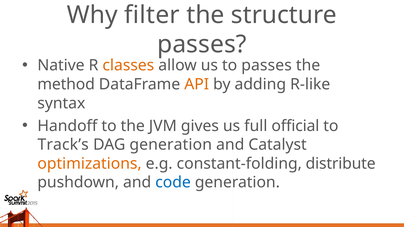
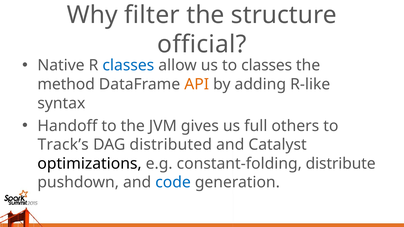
passes at (202, 45): passes -> official
classes at (128, 66) colour: orange -> blue
to passes: passes -> classes
official: official -> others
DAG generation: generation -> distributed
optimizations colour: orange -> black
